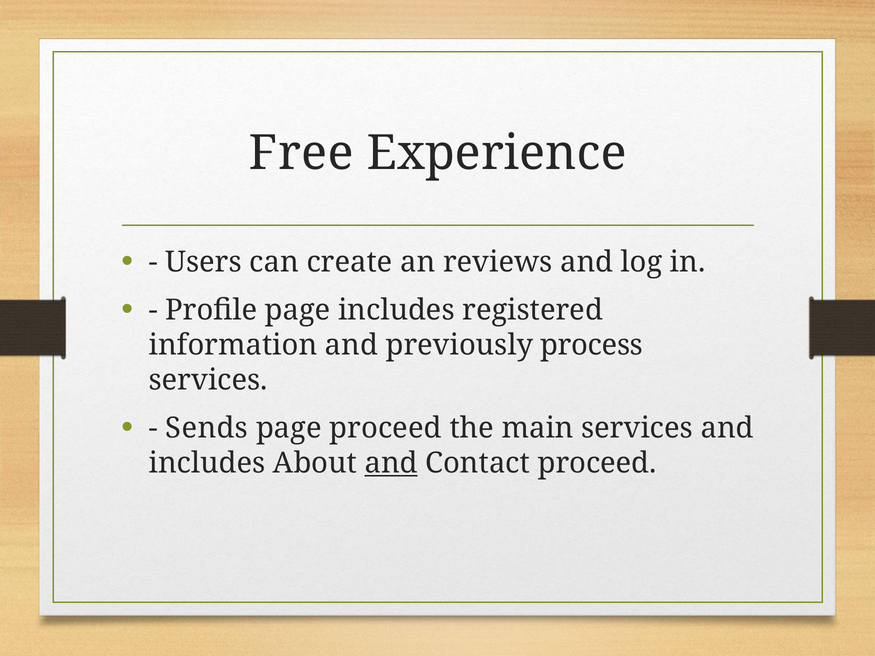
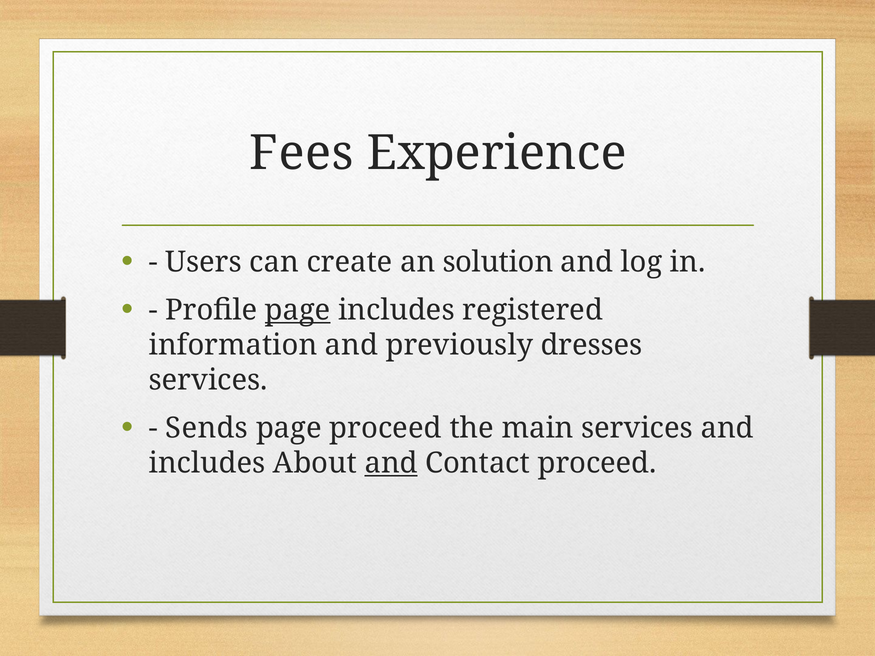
Free: Free -> Fees
reviews: reviews -> solution
page at (298, 310) underline: none -> present
process: process -> dresses
